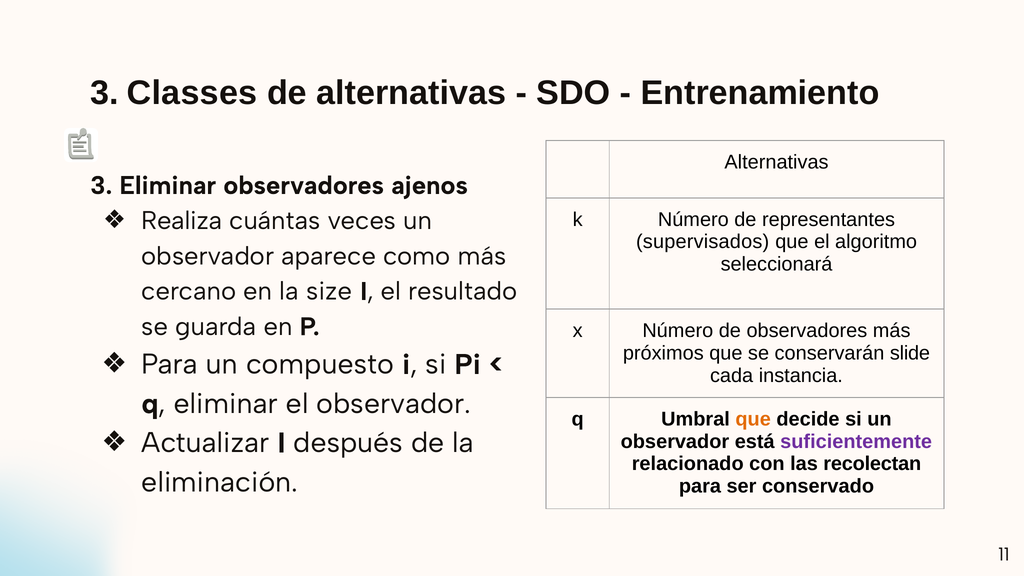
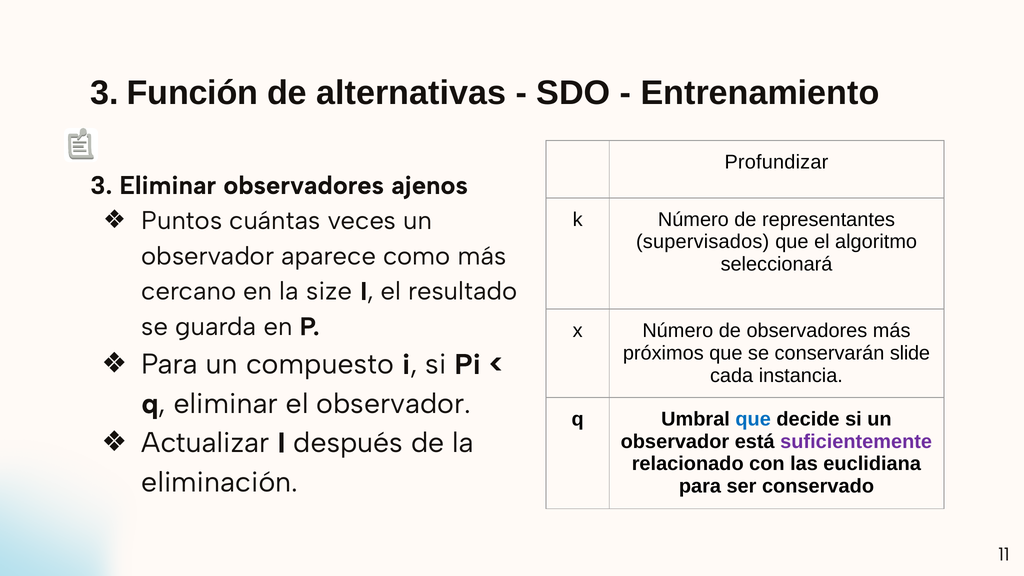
Classes: Classes -> Función
Alternativas at (777, 162): Alternativas -> Profundizar
Realiza: Realiza -> Puntos
que at (753, 419) colour: orange -> blue
recolectan: recolectan -> euclidiana
